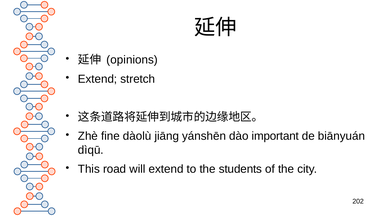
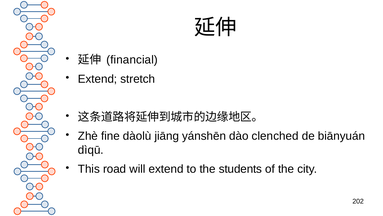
opinions: opinions -> financial
important: important -> clenched
